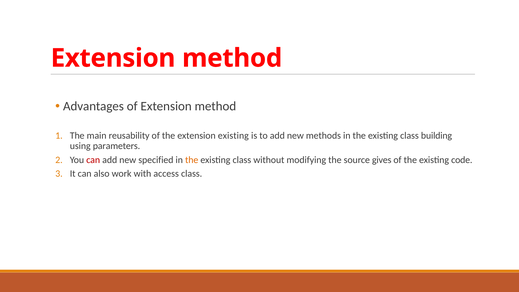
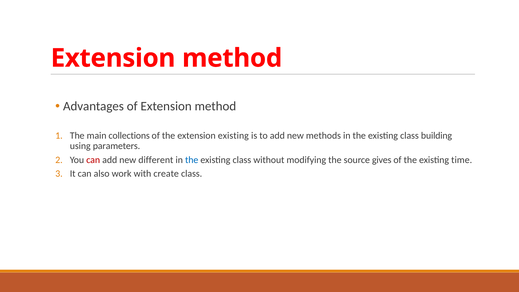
reusability: reusability -> collections
specified: specified -> different
the at (192, 160) colour: orange -> blue
code: code -> time
access: access -> create
